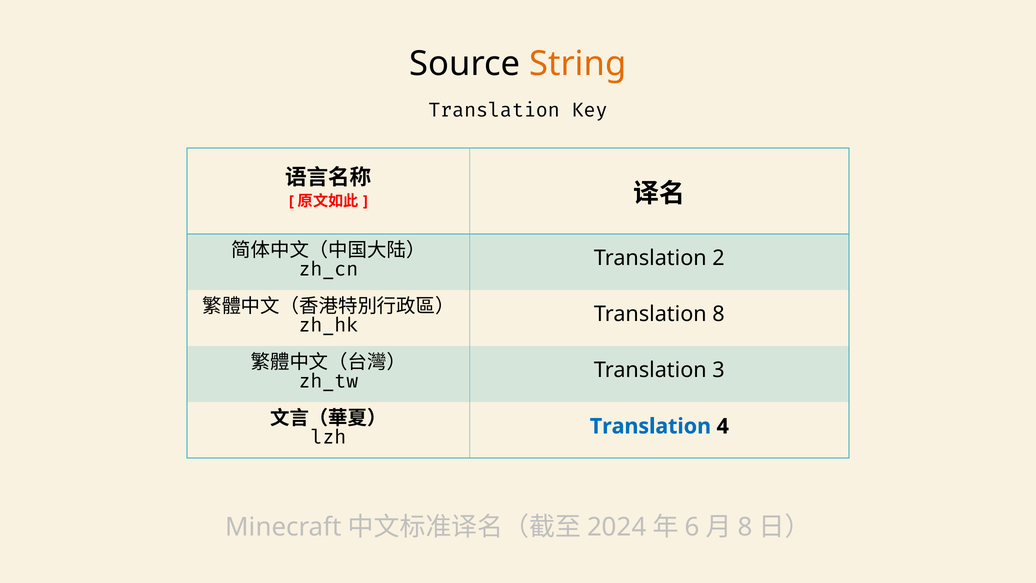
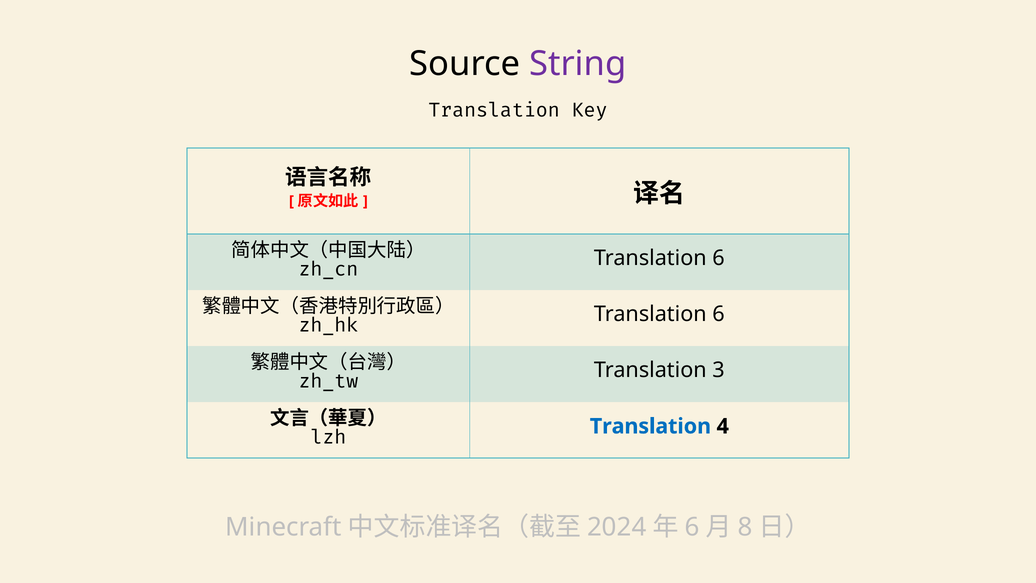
String colour: orange -> purple
2 at (718, 258): 2 -> 6
8 at (718, 314): 8 -> 6
